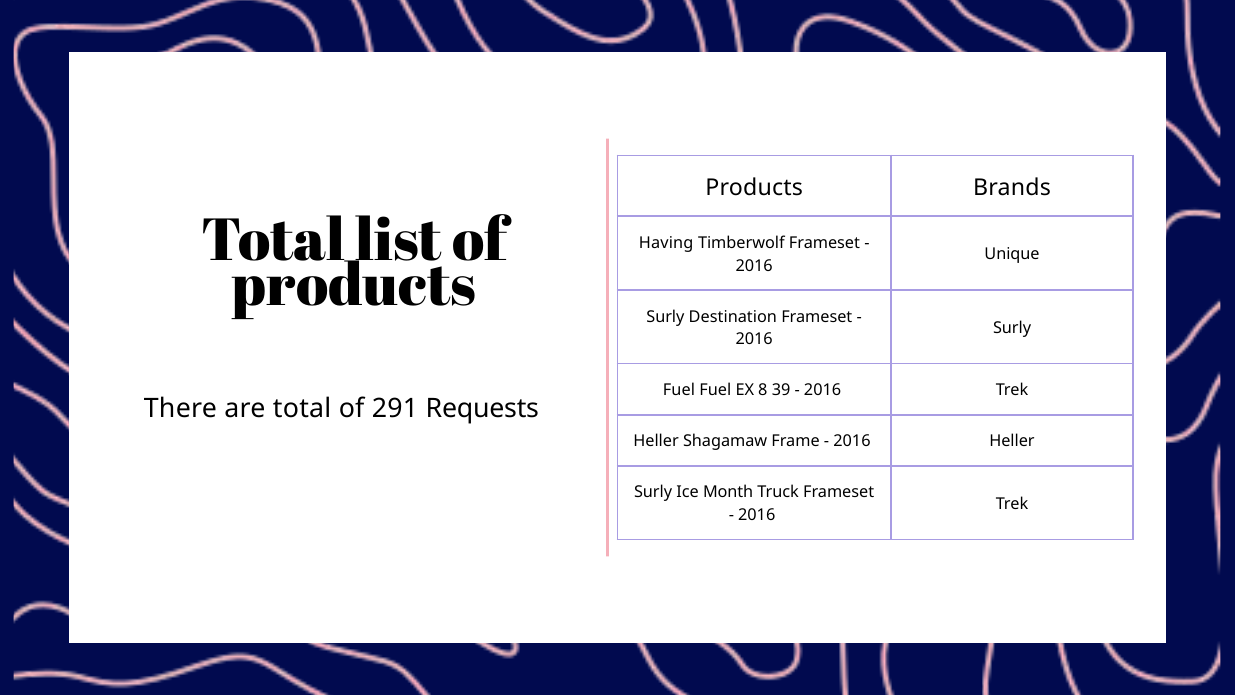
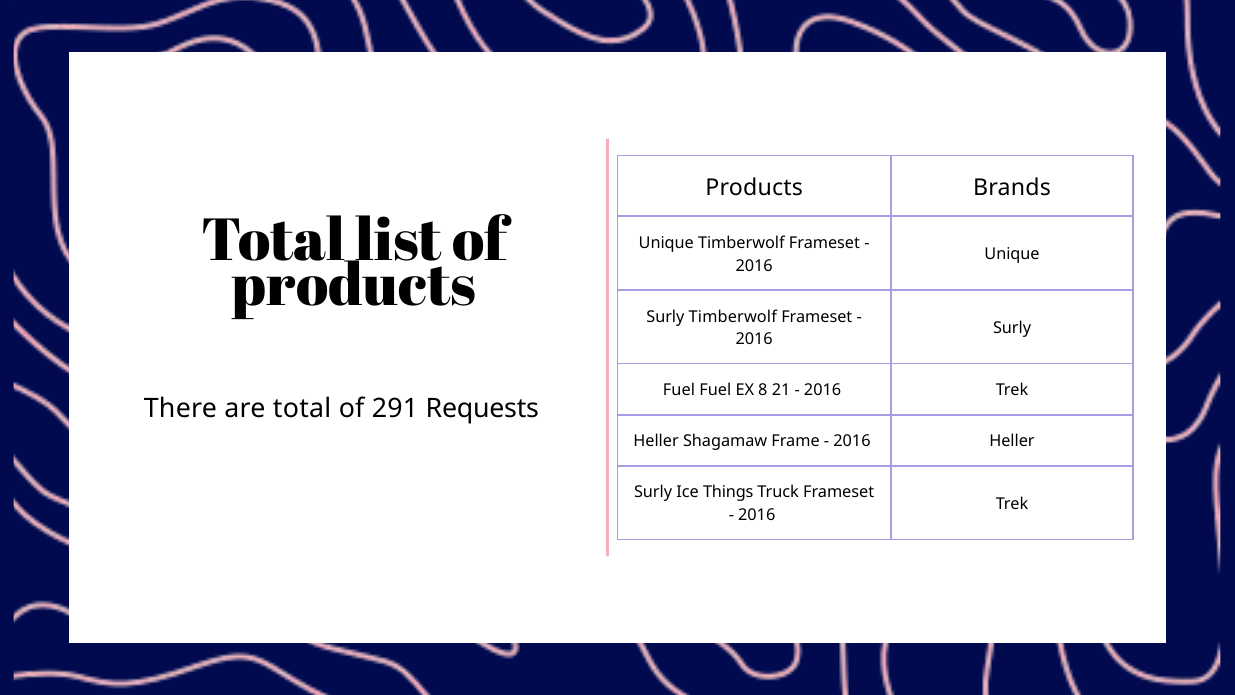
Having at (666, 243): Having -> Unique
Surly Destination: Destination -> Timberwolf
39: 39 -> 21
Month: Month -> Things
